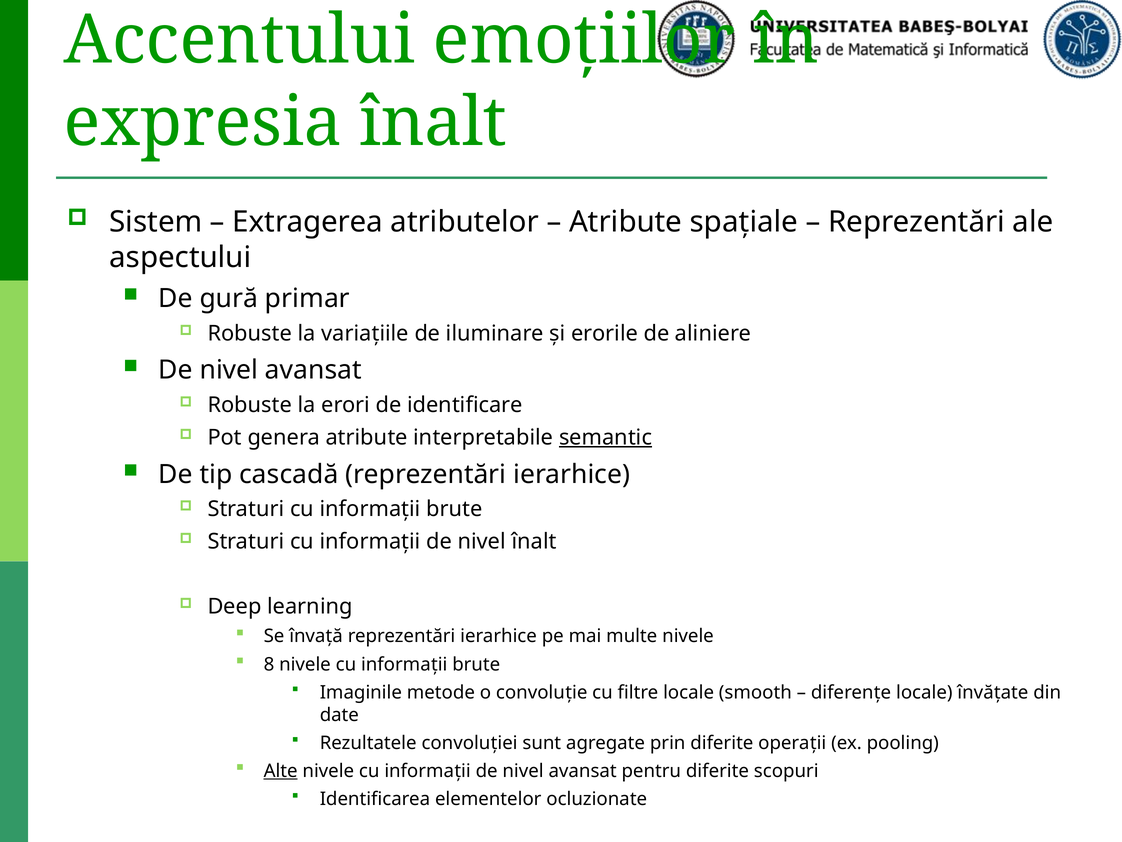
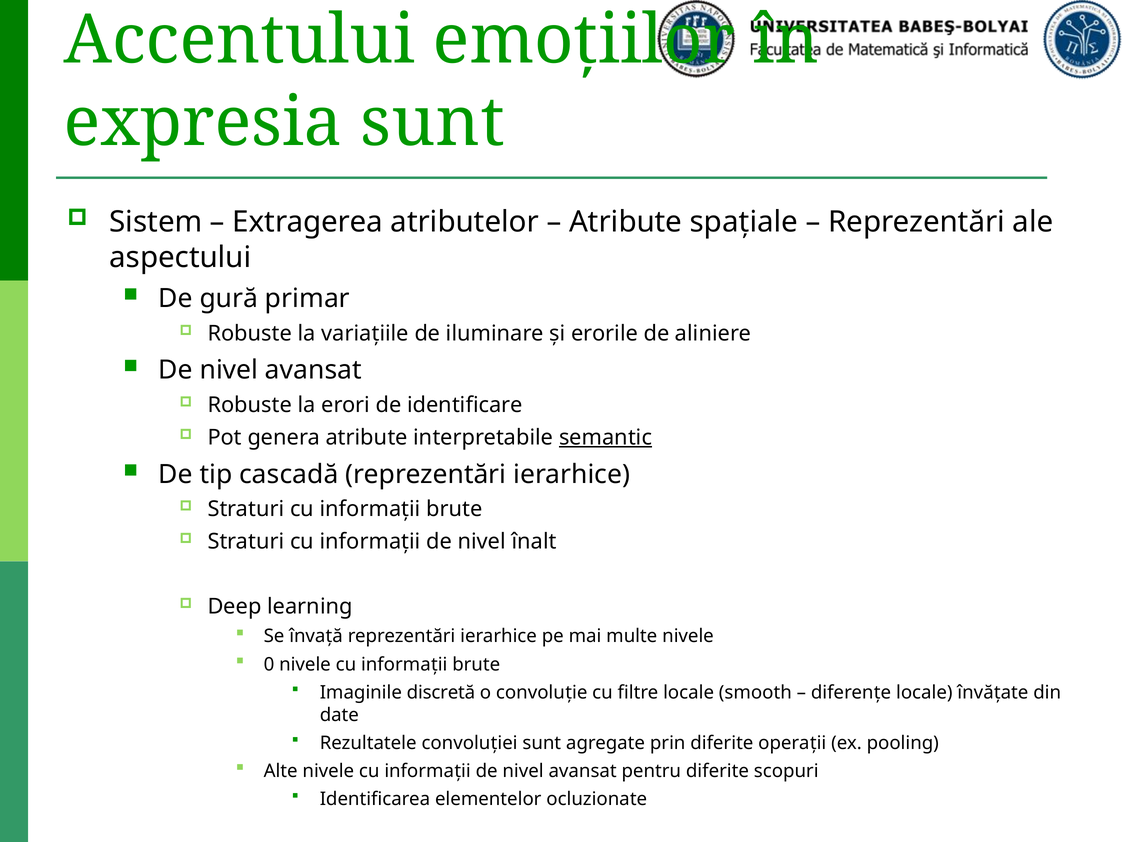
expresia înalt: înalt -> sunt
8: 8 -> 0
metode: metode -> discretă
Alte underline: present -> none
